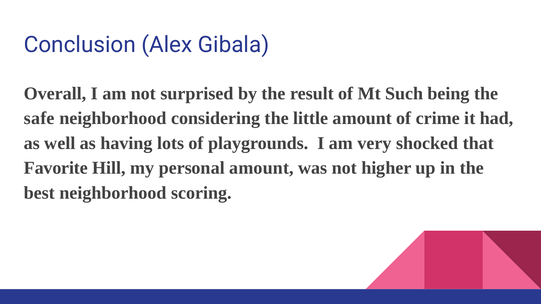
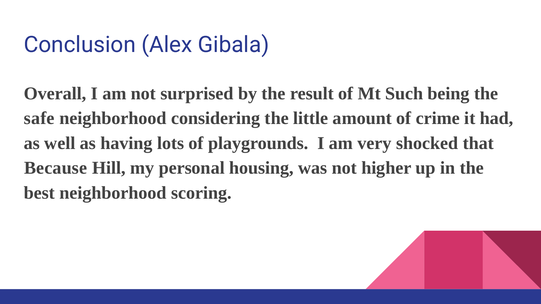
Favorite: Favorite -> Because
personal amount: amount -> housing
